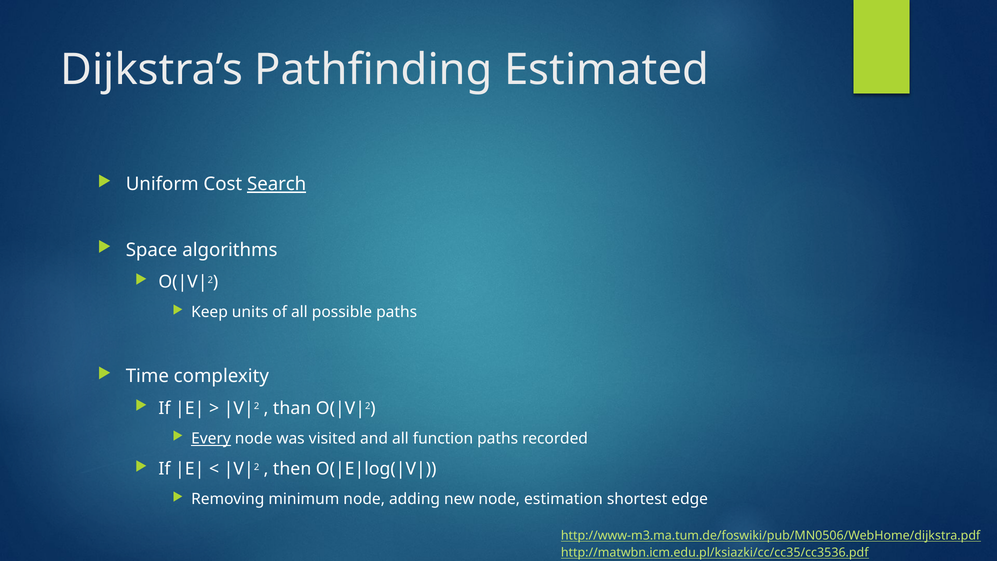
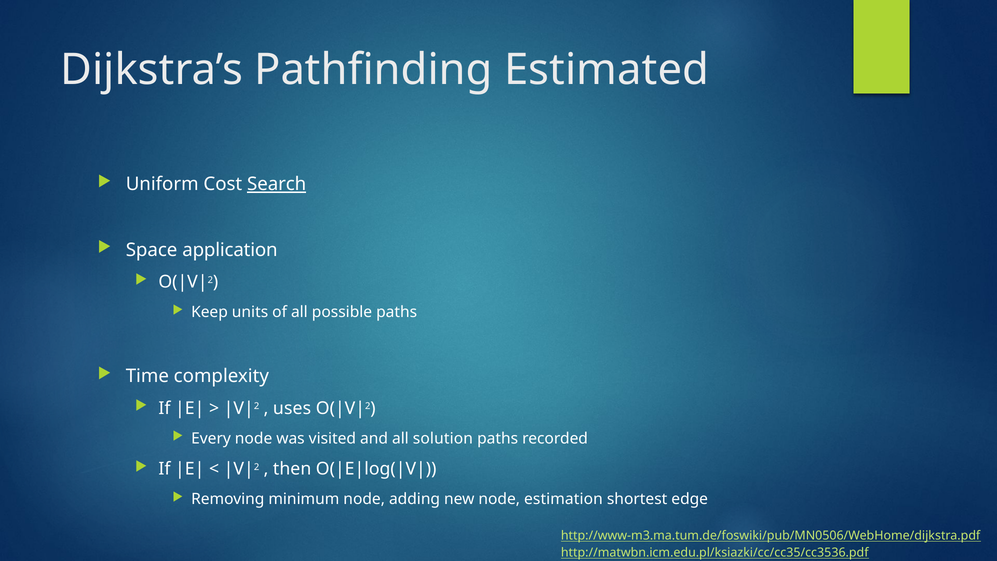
algorithms: algorithms -> application
than: than -> uses
Every underline: present -> none
function: function -> solution
